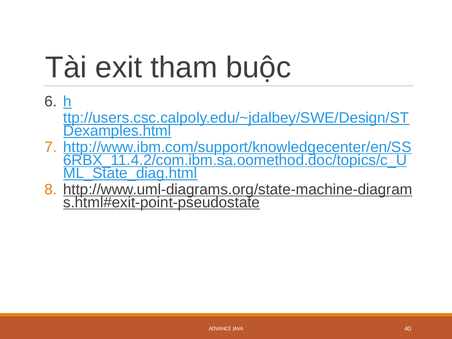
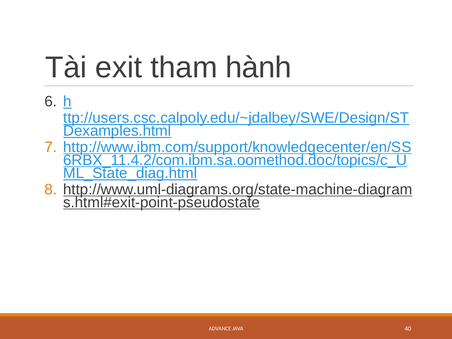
buộc: buộc -> hành
